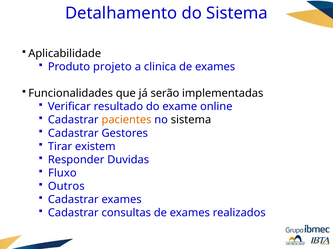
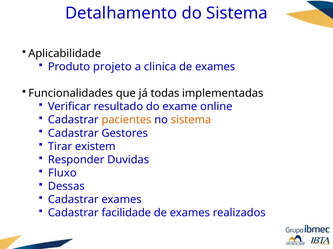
serão: serão -> todas
sistema at (191, 120) colour: black -> orange
Outros: Outros -> Dessas
consultas: consultas -> facilidade
